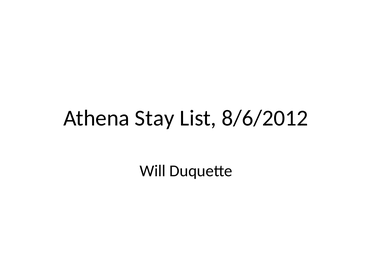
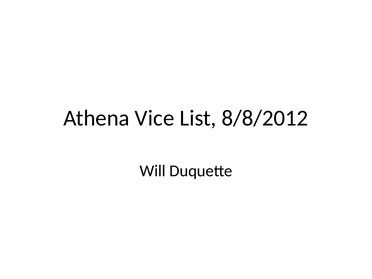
Stay: Stay -> Vice
8/6/2012: 8/6/2012 -> 8/8/2012
